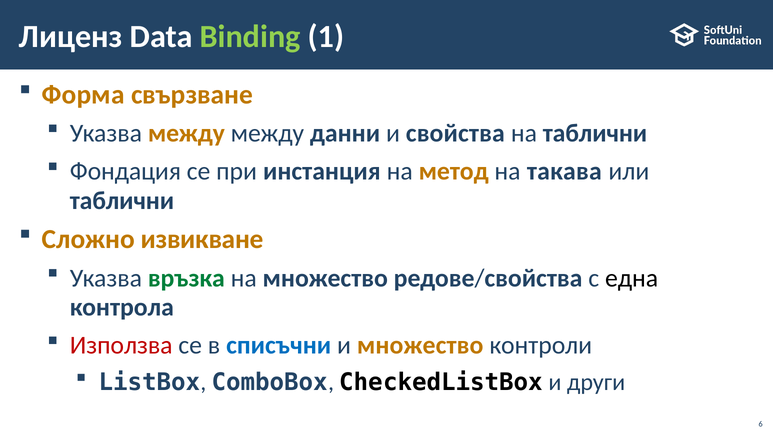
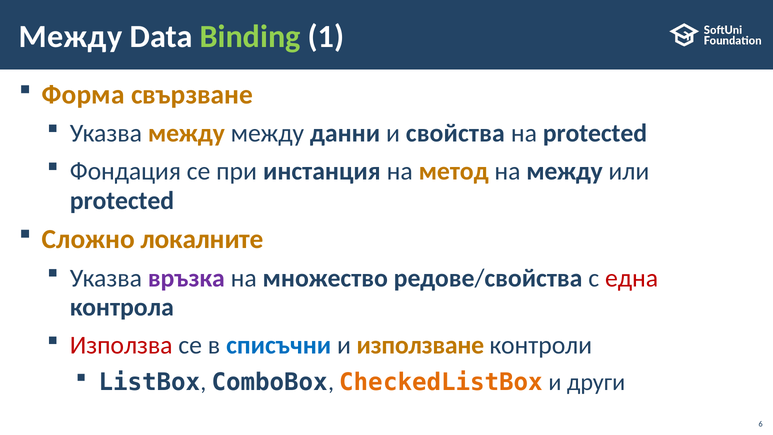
Лиценз at (71, 37): Лиценз -> Между
на таблични: таблични -> protected
на такава: такава -> между
таблични at (122, 200): таблични -> protected
извикване: извикване -> локалните
връзка colour: green -> purple
една colour: black -> red
и множество: множество -> използване
CheckedListBox colour: black -> orange
